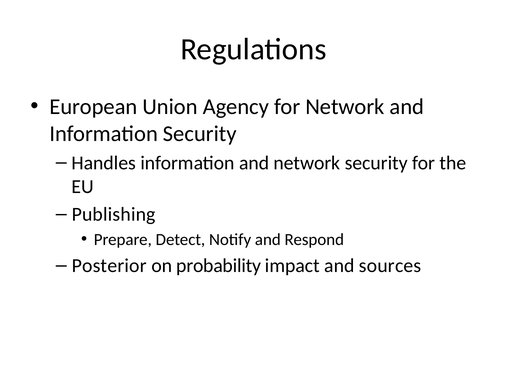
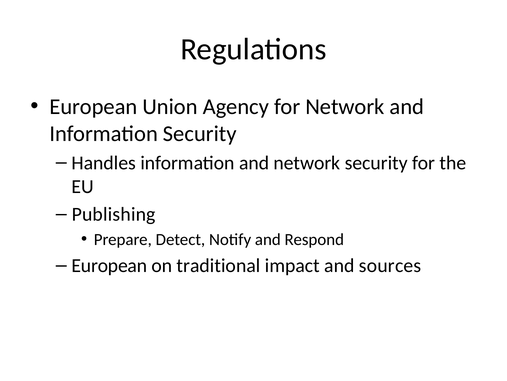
Posterior at (109, 265): Posterior -> European
probability: probability -> traditional
